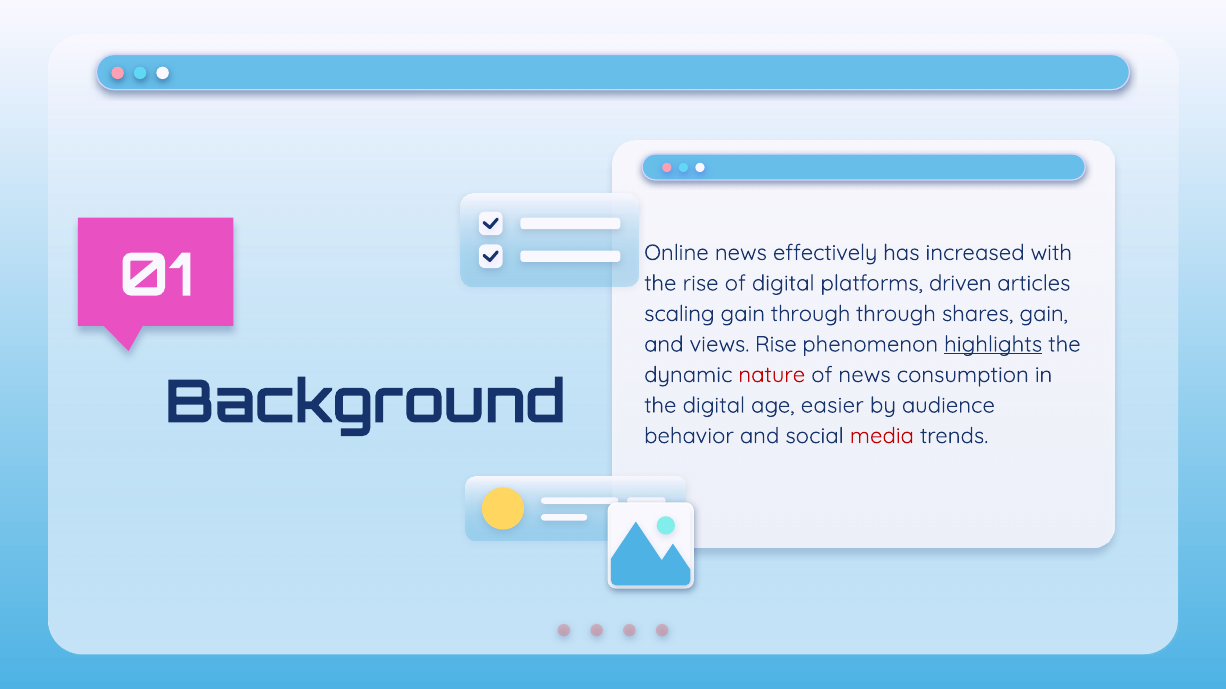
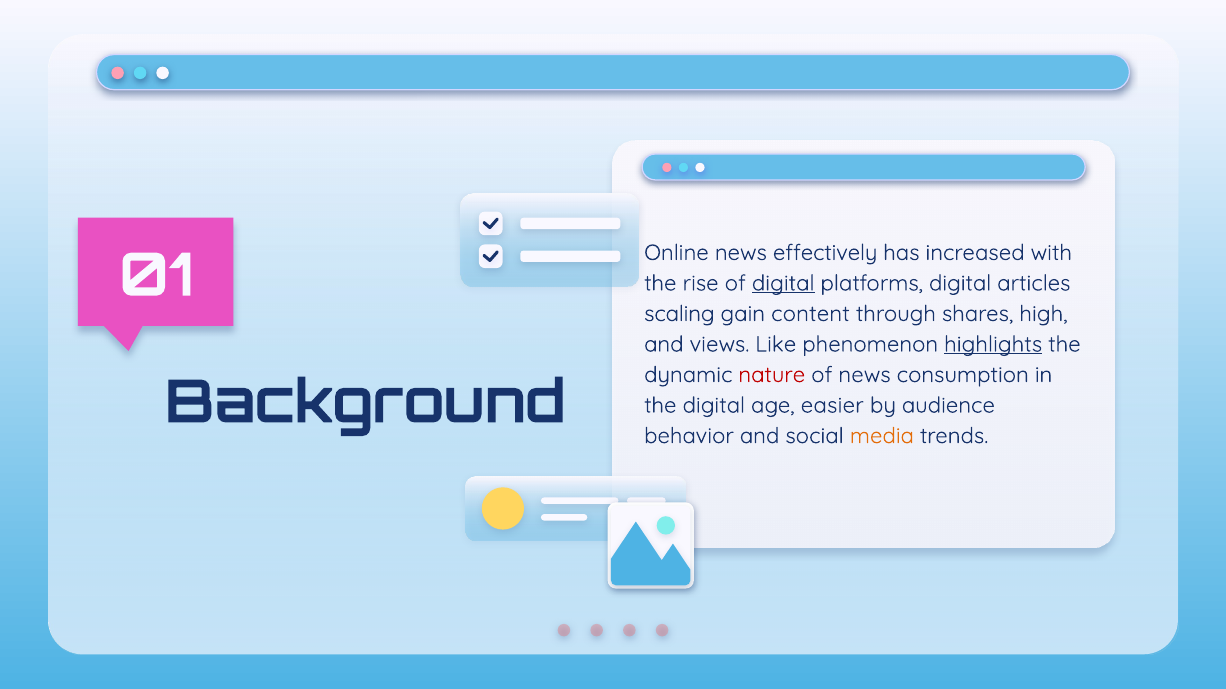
digital at (783, 284) underline: none -> present
platforms driven: driven -> digital
gain through: through -> content
shares gain: gain -> high
views Rise: Rise -> Like
media colour: red -> orange
